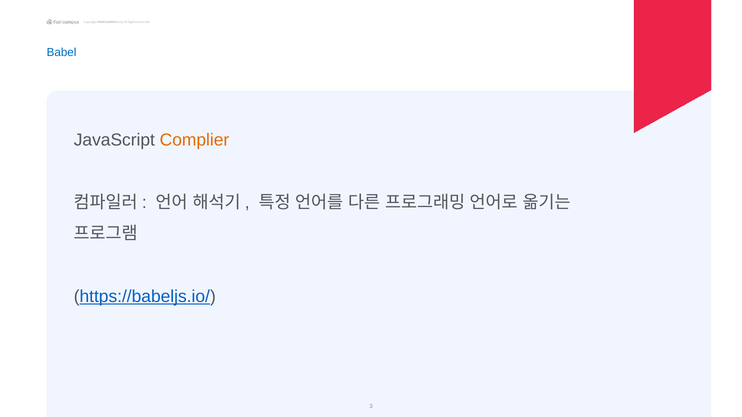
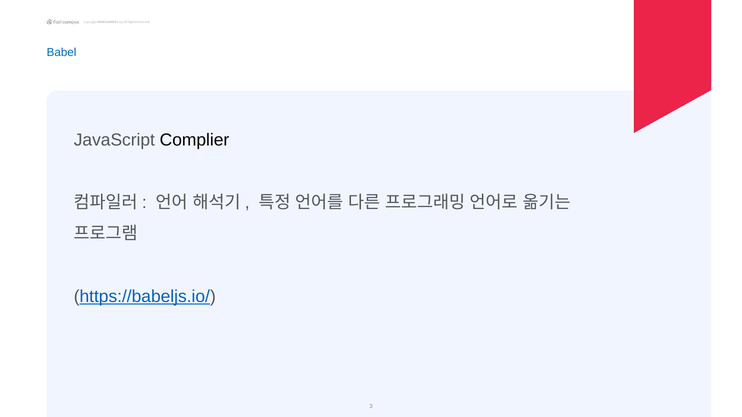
Complier colour: orange -> black
